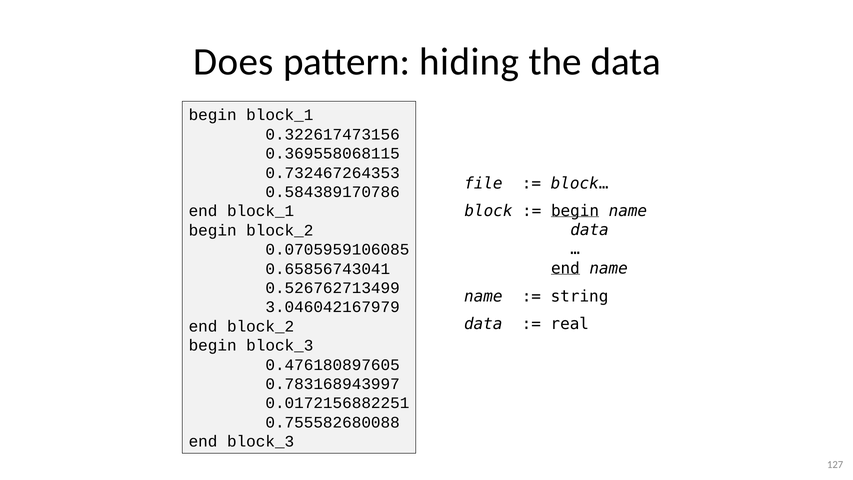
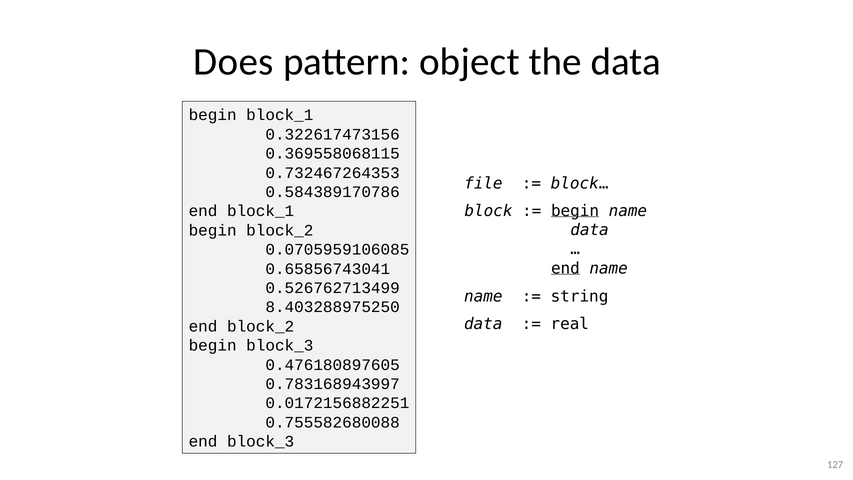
hiding: hiding -> object
3.046042167979: 3.046042167979 -> 8.403288975250
